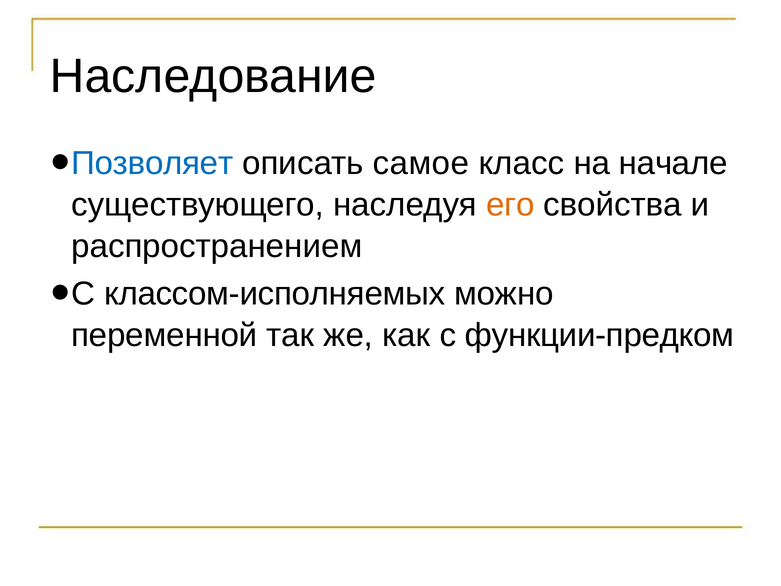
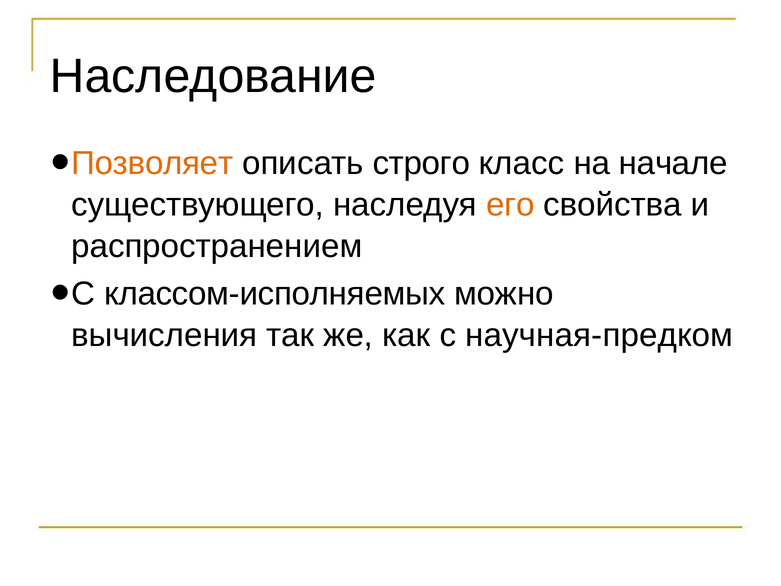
Позволяет colour: blue -> orange
самое: самое -> строго
переменной: переменной -> вычисления
функции-предком: функции-предком -> научная-предком
